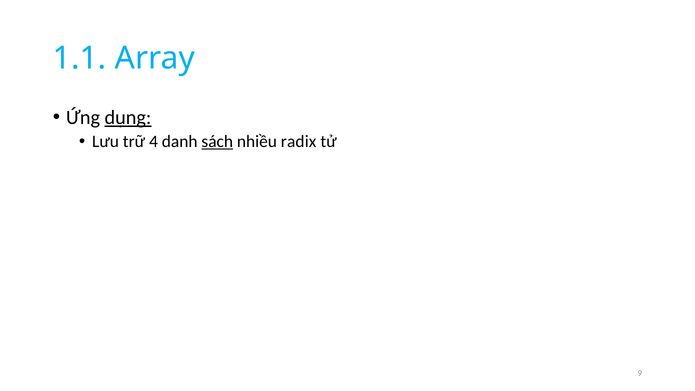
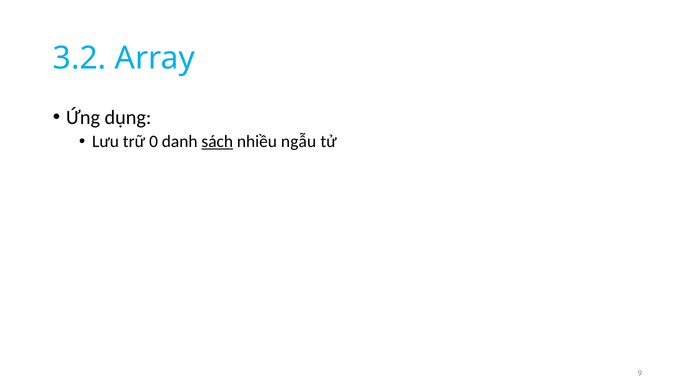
1.1: 1.1 -> 3.2
dụng underline: present -> none
4: 4 -> 0
radix: radix -> ngẫu
